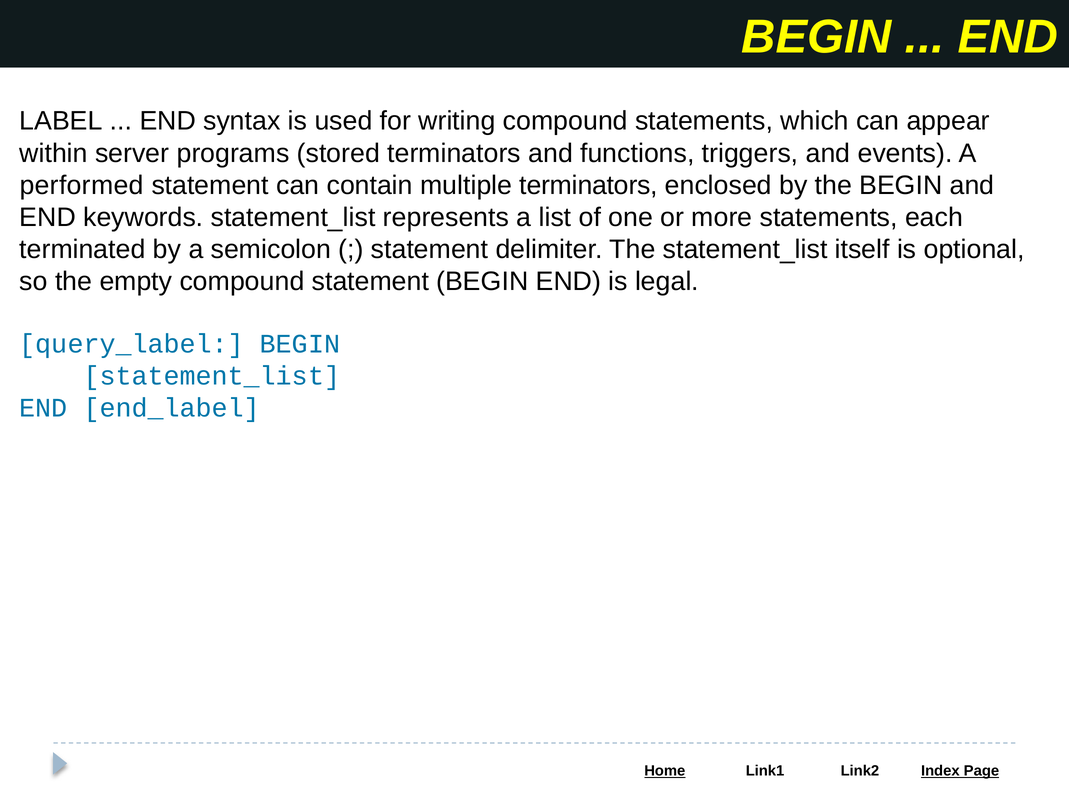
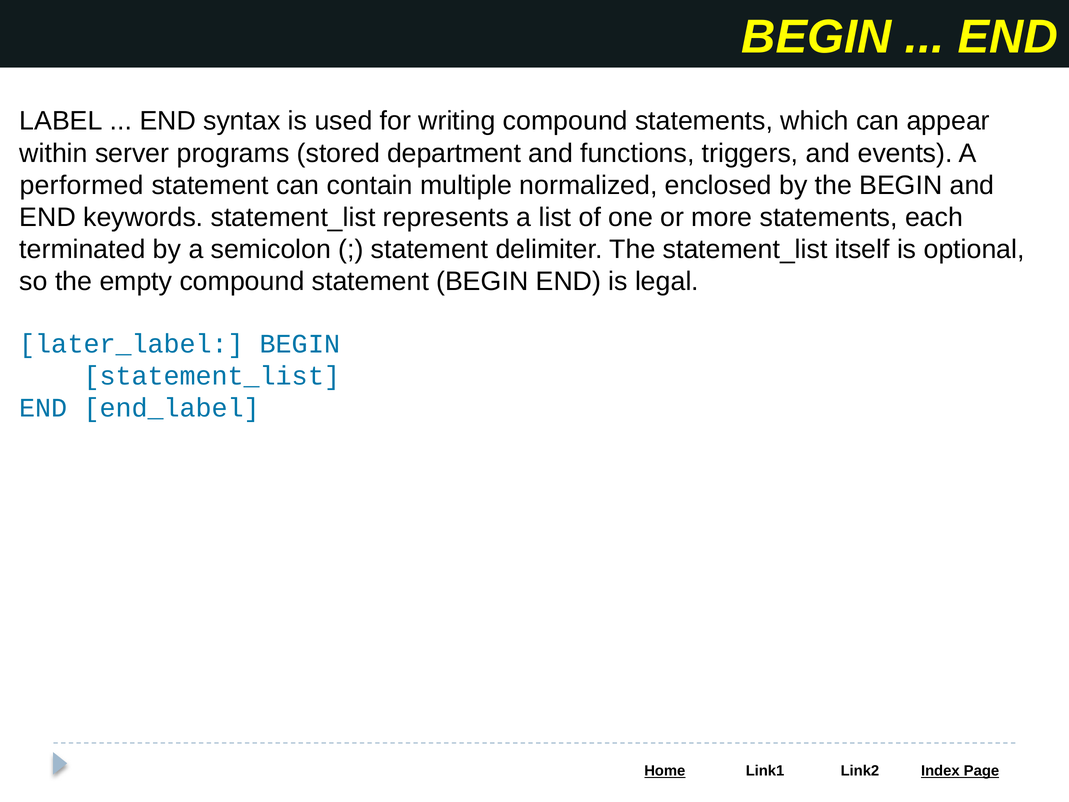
stored terminators: terminators -> department
multiple terminators: terminators -> normalized
query_label: query_label -> later_label
